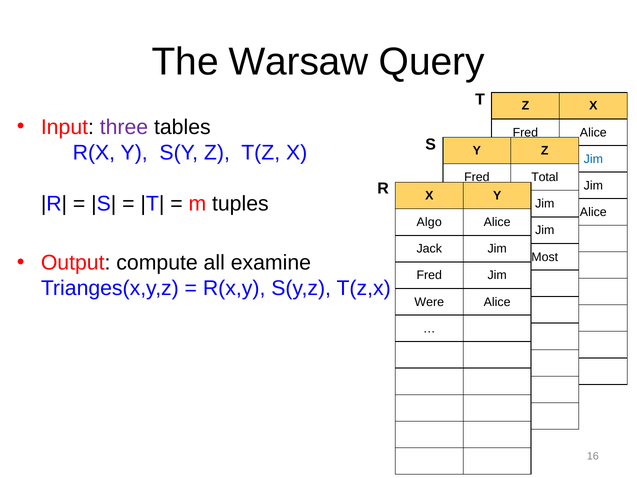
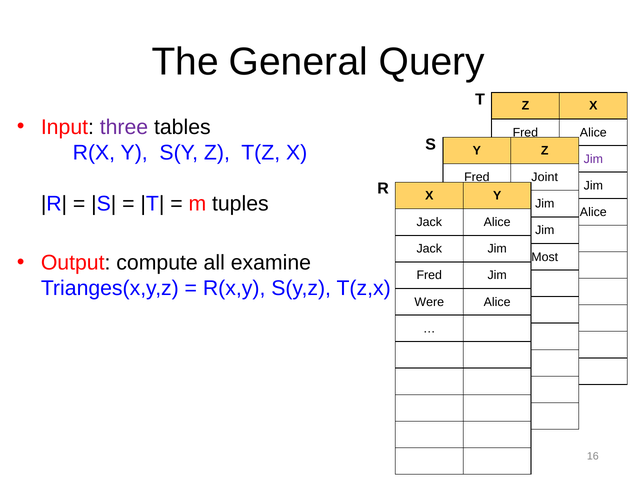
Warsaw: Warsaw -> General
Jim at (593, 159) colour: blue -> purple
Total: Total -> Joint
Algo at (429, 222): Algo -> Jack
